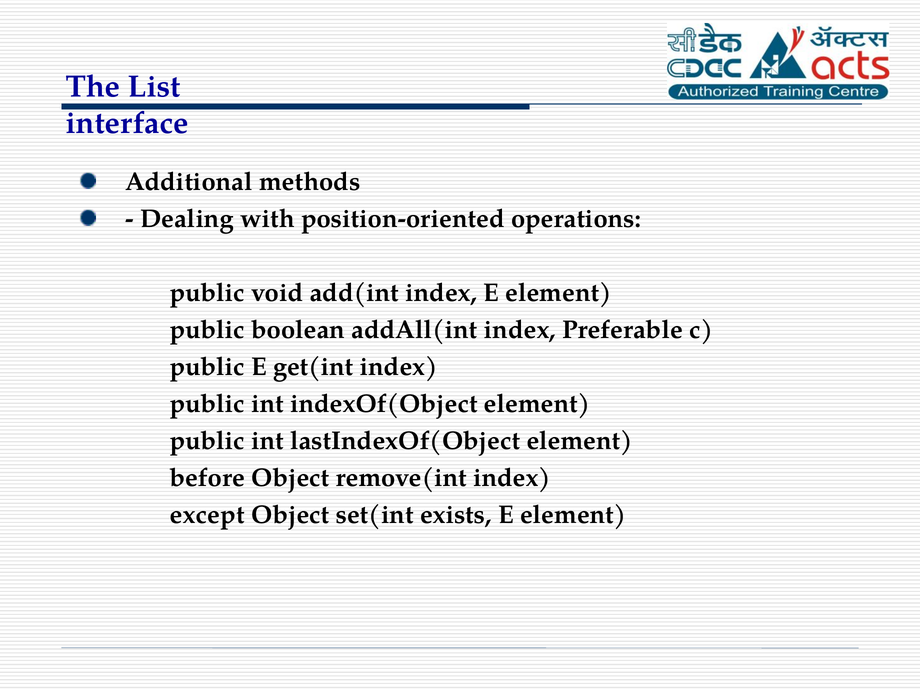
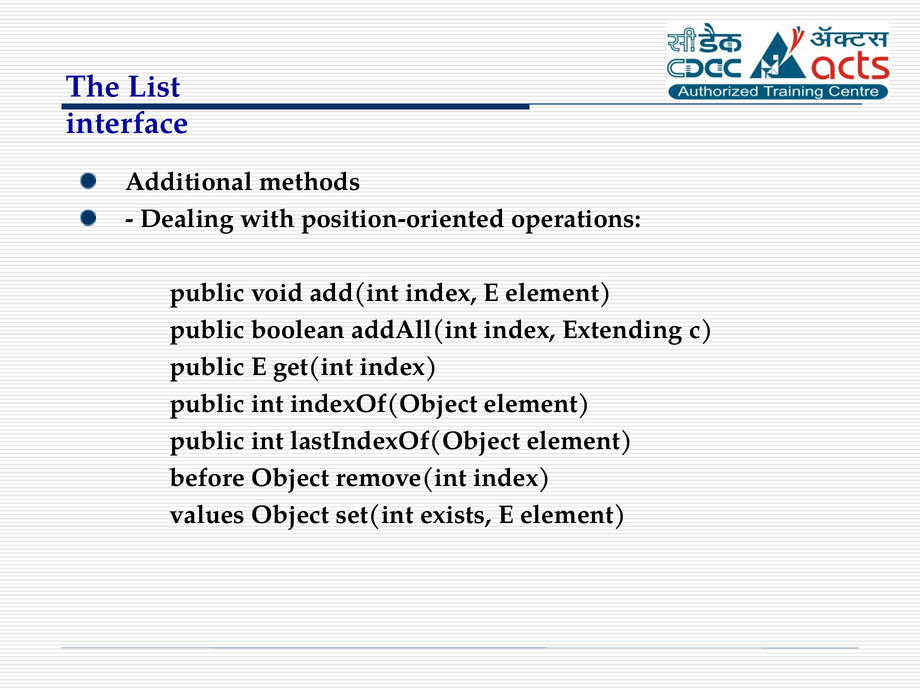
Preferable: Preferable -> Extending
except: except -> values
